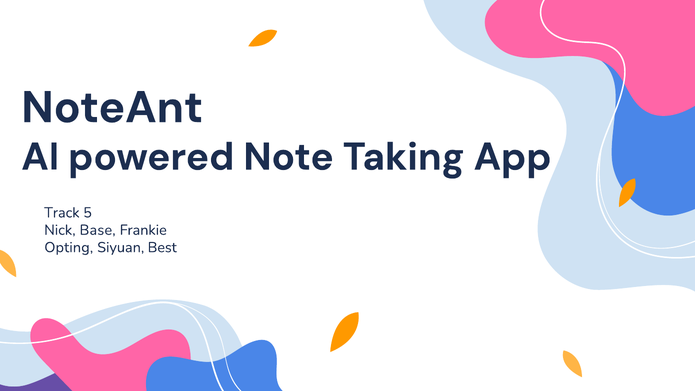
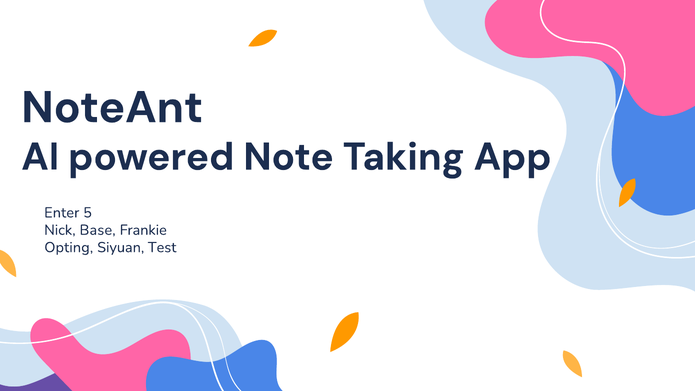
Track: Track -> Enter
Best: Best -> Test
